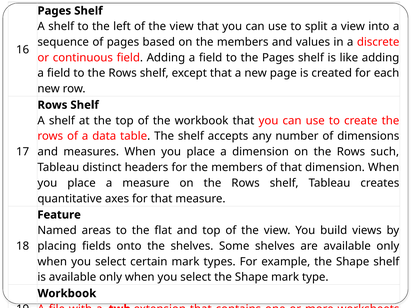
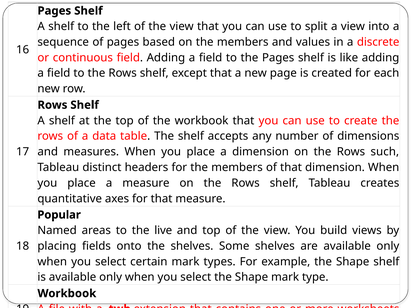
Feature: Feature -> Popular
flat: flat -> live
